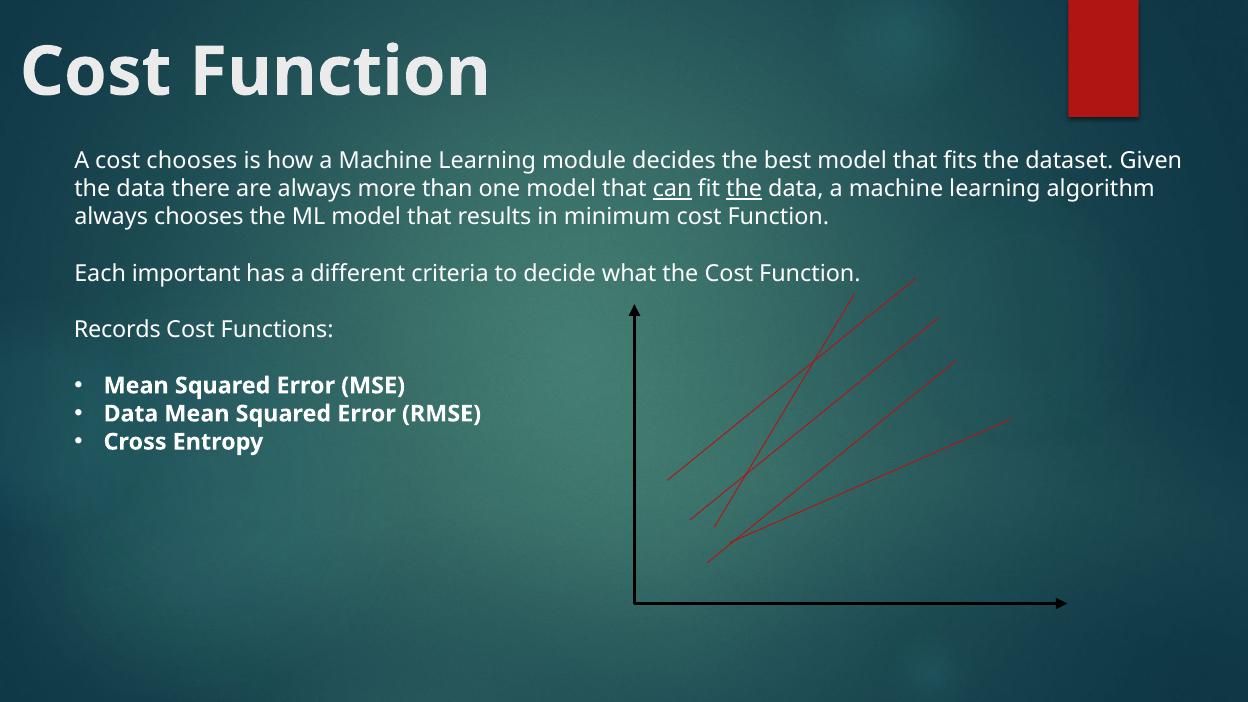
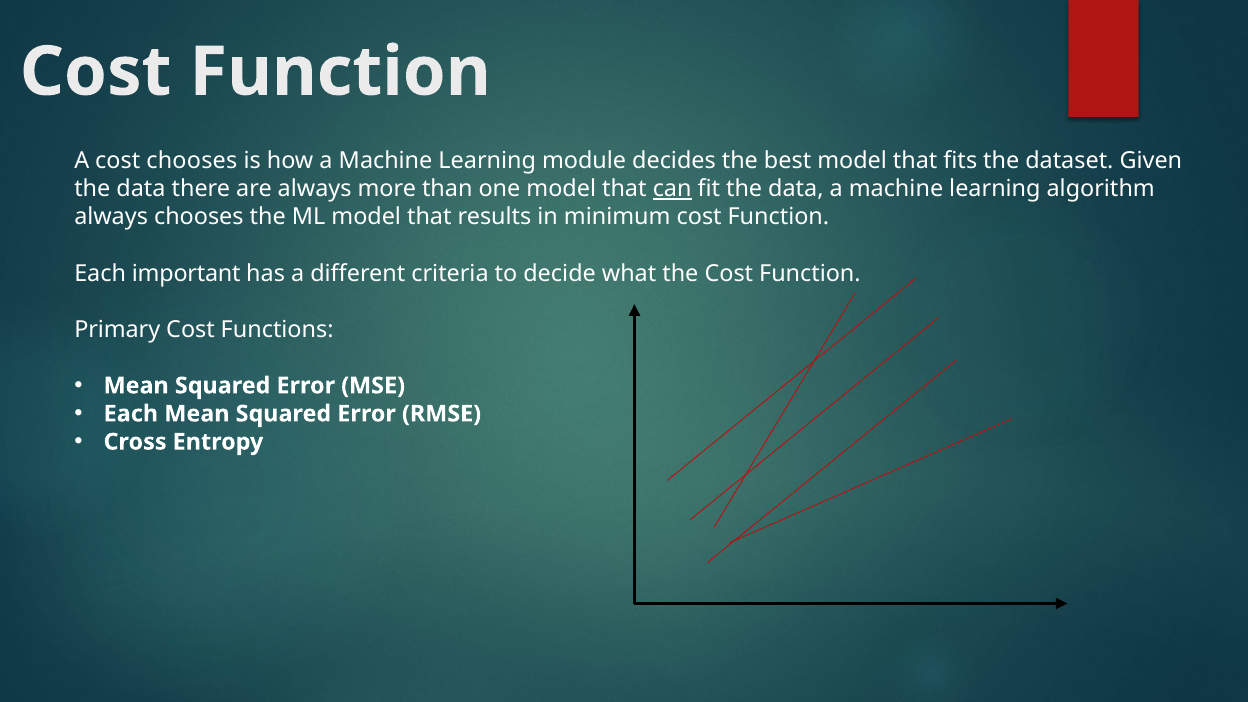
the at (744, 189) underline: present -> none
Records: Records -> Primary
Data at (131, 414): Data -> Each
